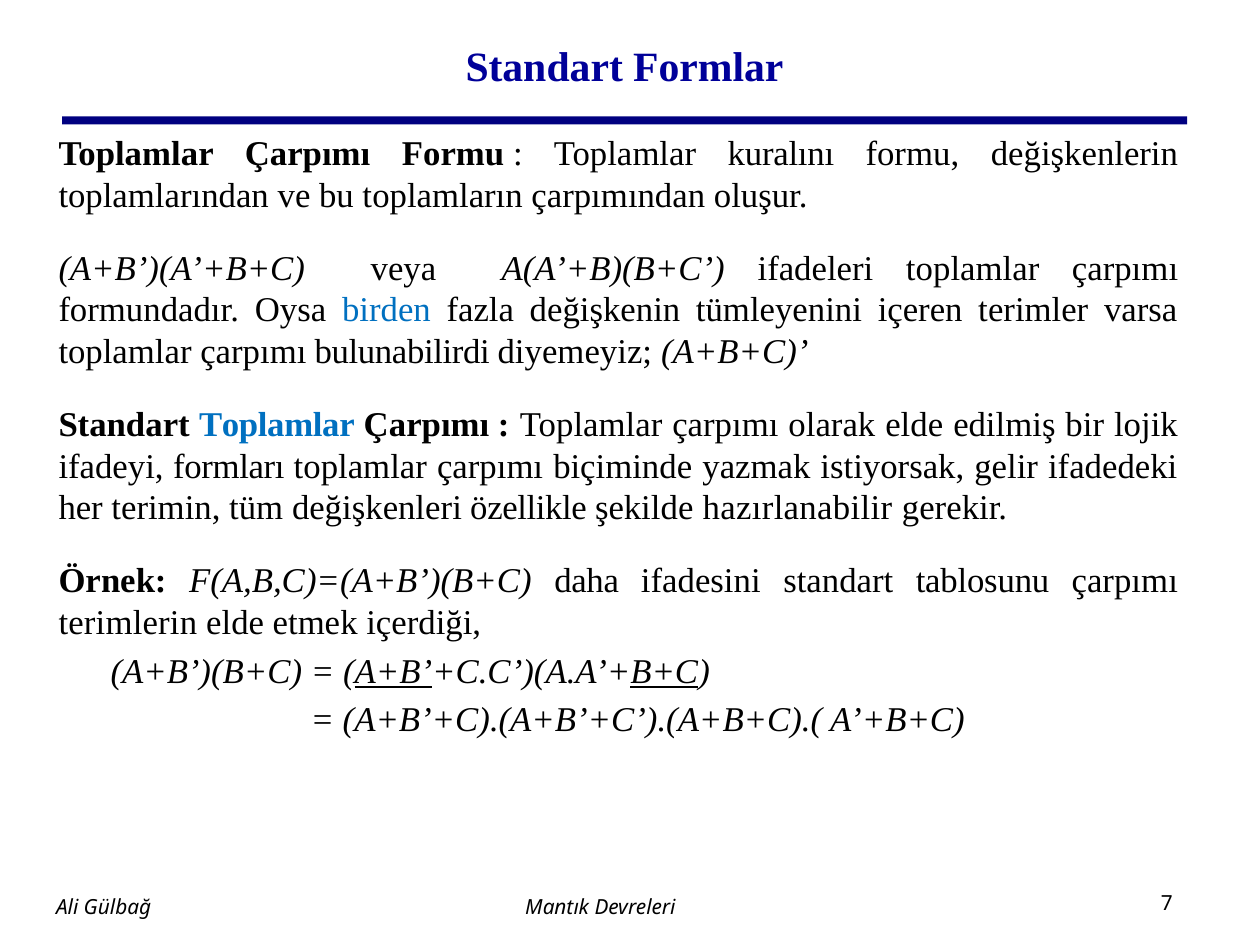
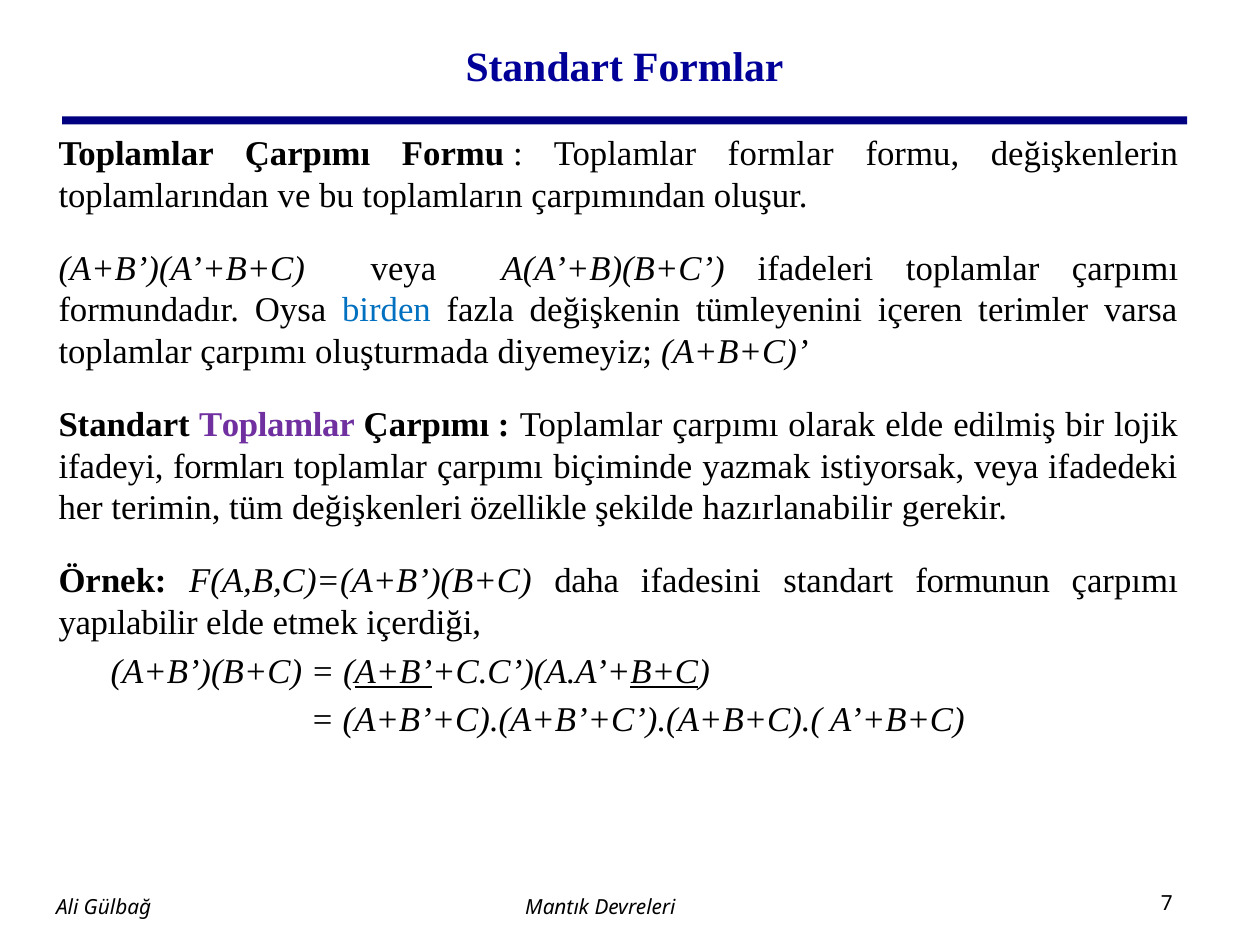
Toplamlar kuralını: kuralını -> formlar
bulunabilirdi: bulunabilirdi -> oluşturmada
Toplamlar at (277, 425) colour: blue -> purple
istiyorsak gelir: gelir -> veya
tablosunu: tablosunu -> formunun
terimlerin: terimlerin -> yapılabilir
